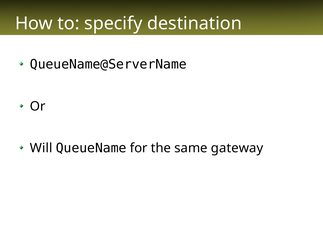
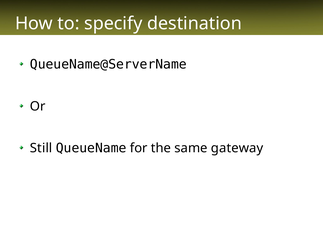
Will: Will -> Still
